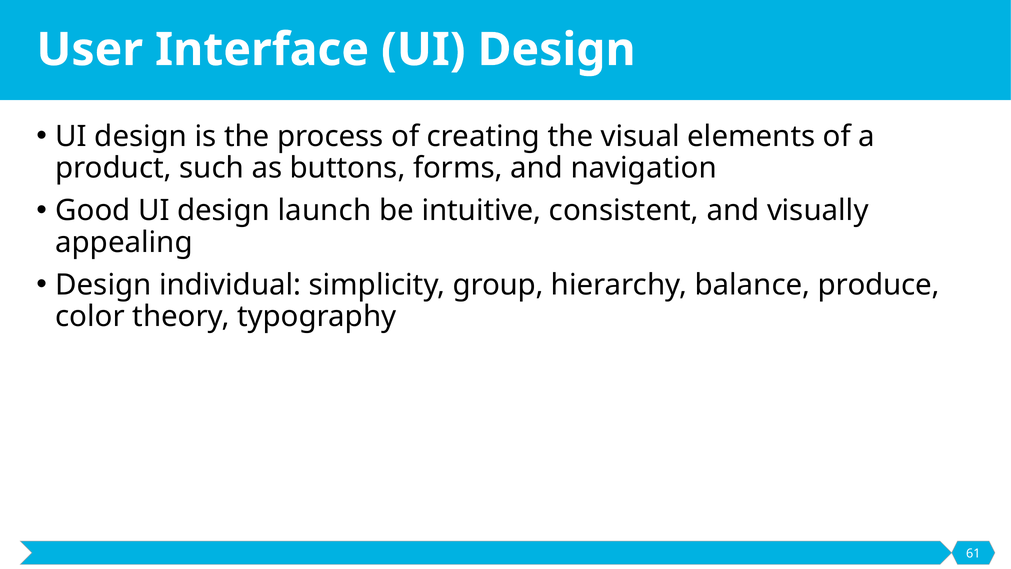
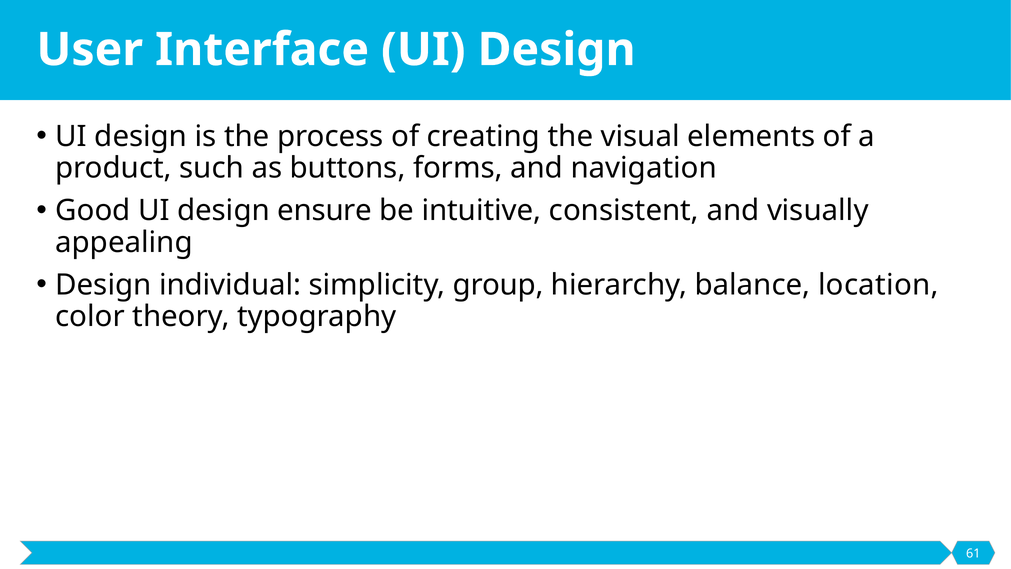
launch: launch -> ensure
produce: produce -> location
